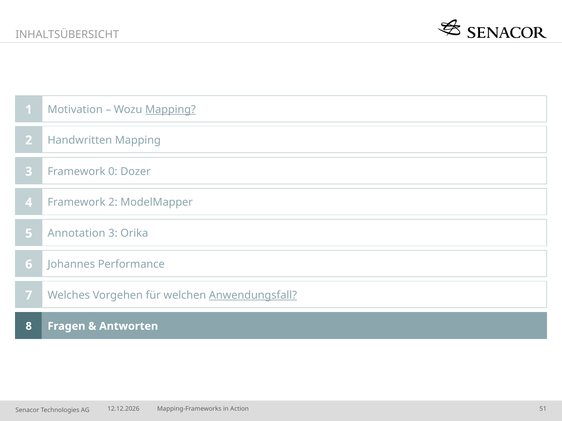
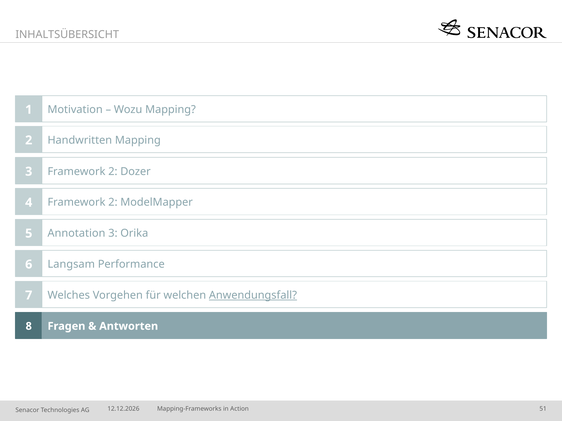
Mapping at (170, 110) underline: present -> none
3 Framework 0: 0 -> 2
Johannes: Johannes -> Langsam
